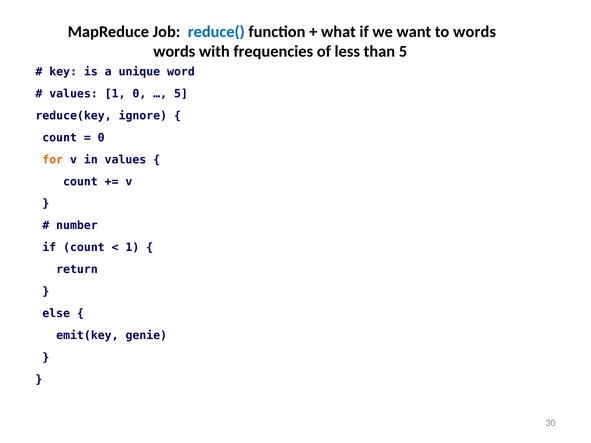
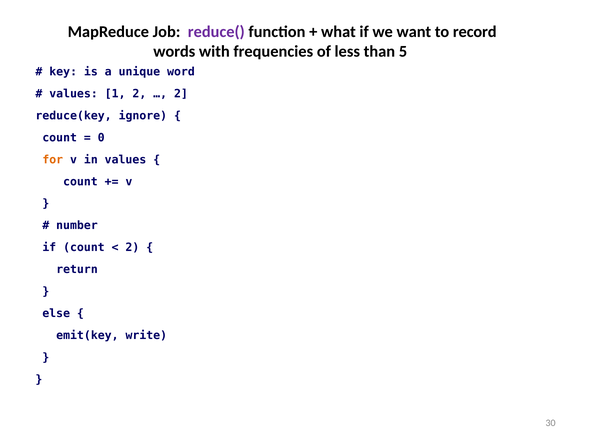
reduce( colour: blue -> purple
to words: words -> record
1 0: 0 -> 2
5 at (181, 94): 5 -> 2
1 at (132, 248): 1 -> 2
genie: genie -> write
